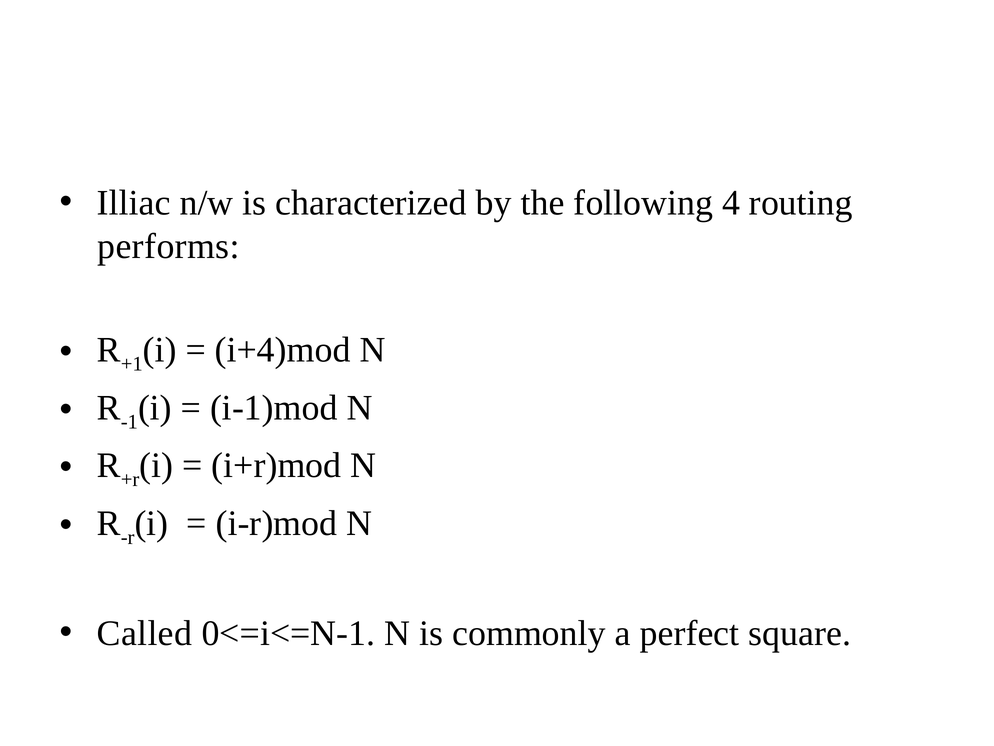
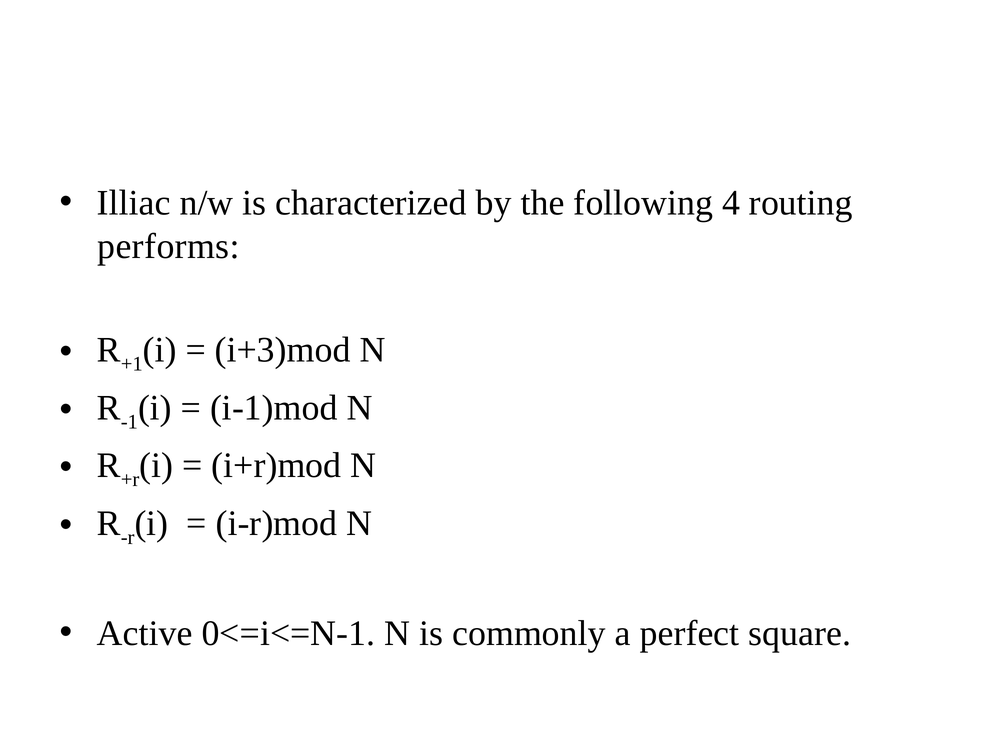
i+4)mod: i+4)mod -> i+3)mod
Called: Called -> Active
